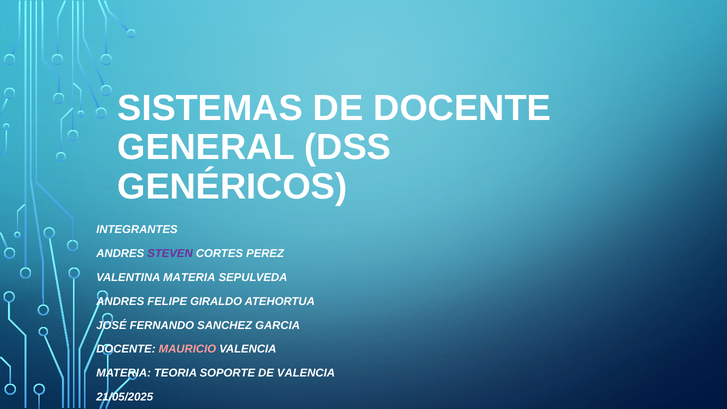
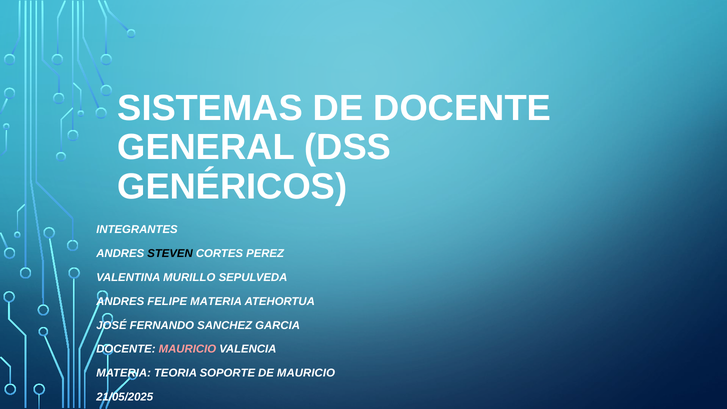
STEVEN colour: purple -> black
VALENTINA MATERIA: MATERIA -> MURILLO
FELIPE GIRALDO: GIRALDO -> MATERIA
DE VALENCIA: VALENCIA -> MAURICIO
